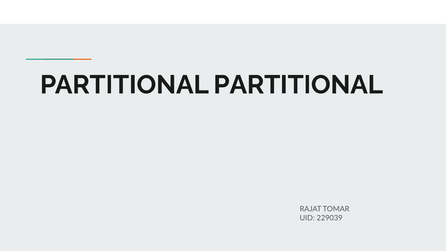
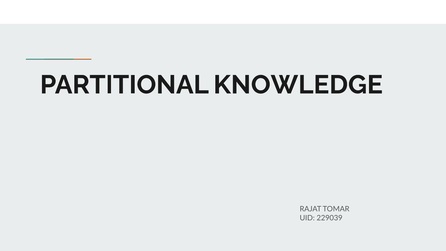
PARTITIONAL PARTITIONAL: PARTITIONAL -> KNOWLEDGE
